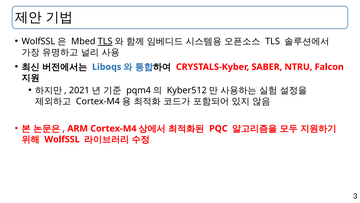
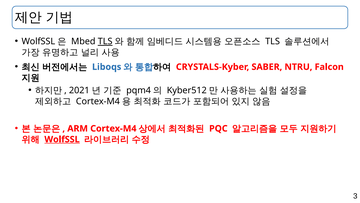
WolfSSL at (62, 139) underline: none -> present
